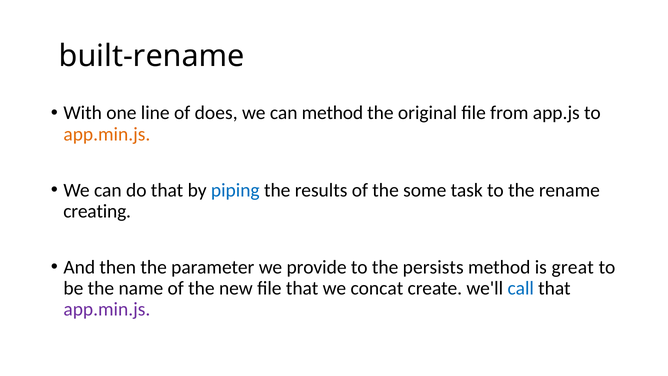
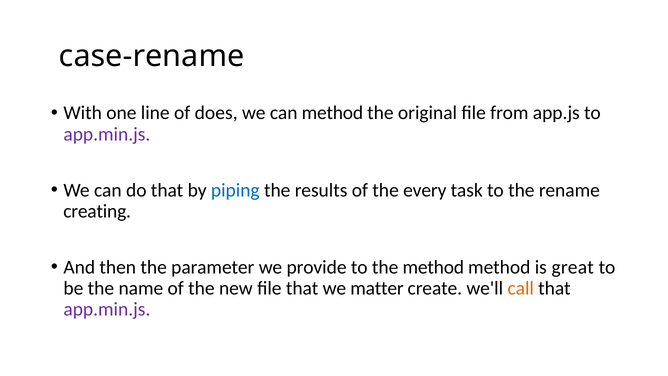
built-rename: built-rename -> case-rename
app.min.js at (107, 134) colour: orange -> purple
some: some -> every
the persists: persists -> method
concat: concat -> matter
call colour: blue -> orange
